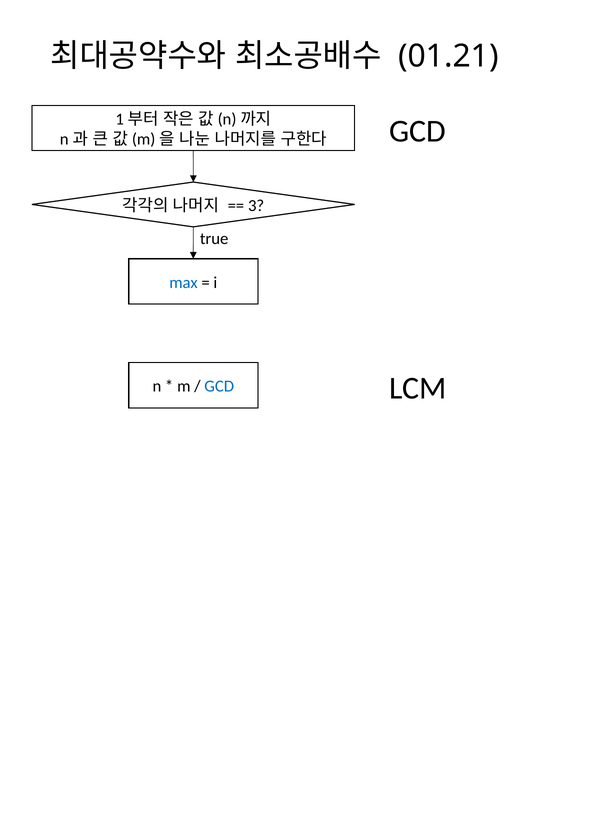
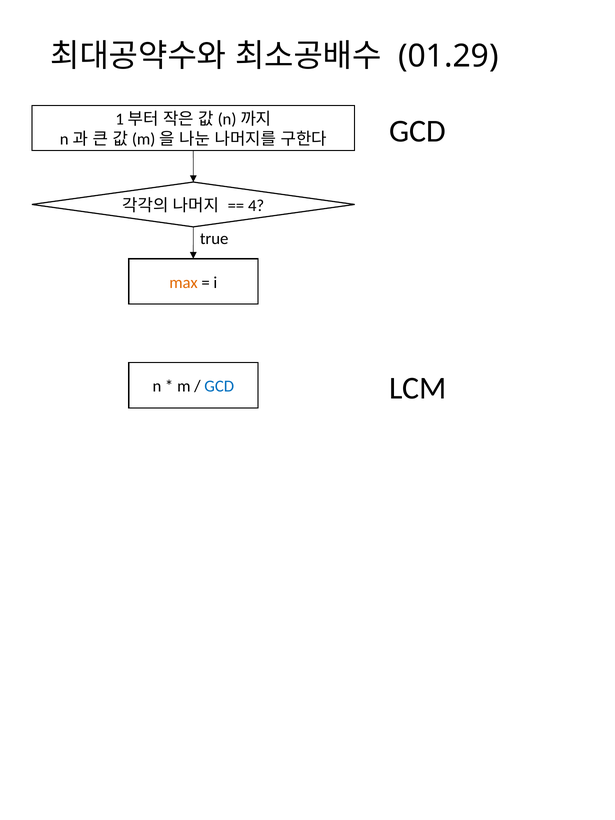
01.21: 01.21 -> 01.29
3: 3 -> 4
max colour: blue -> orange
